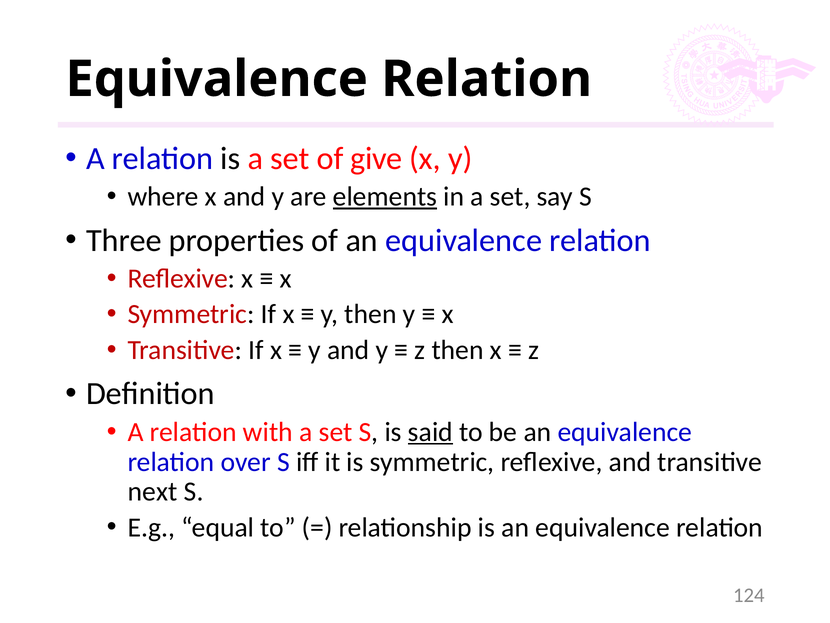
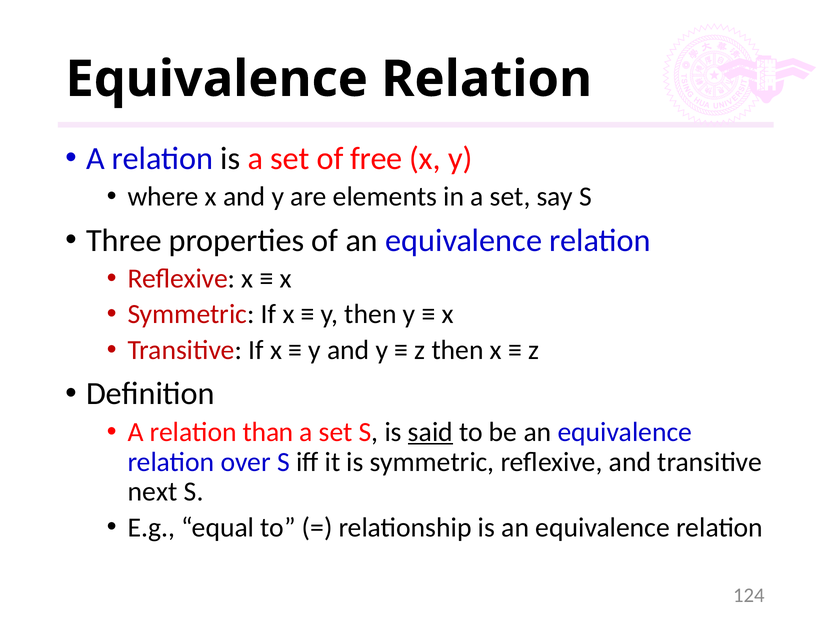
give: give -> free
elements underline: present -> none
with: with -> than
